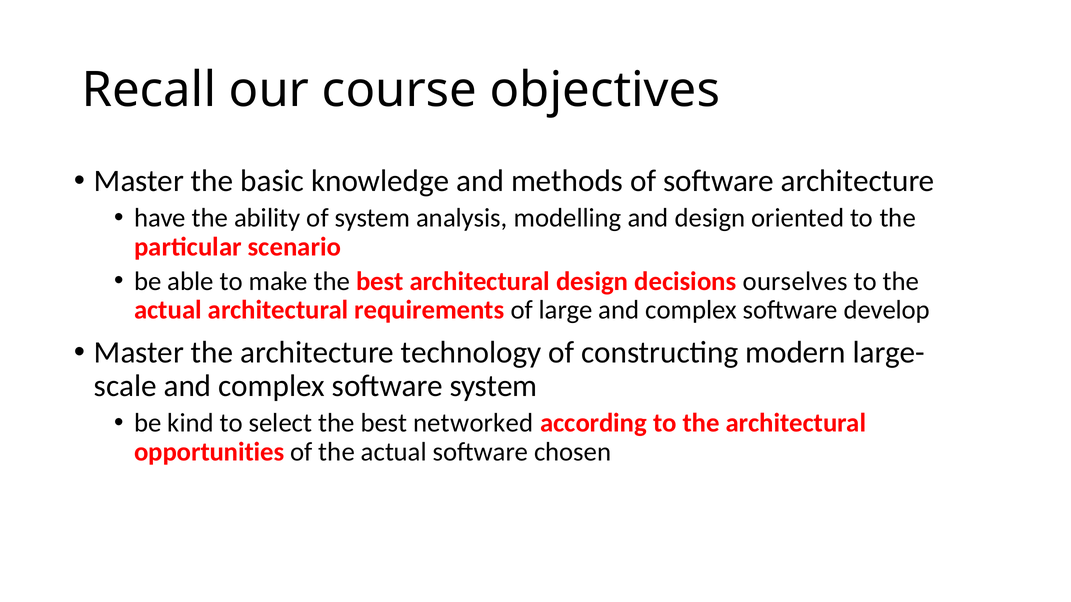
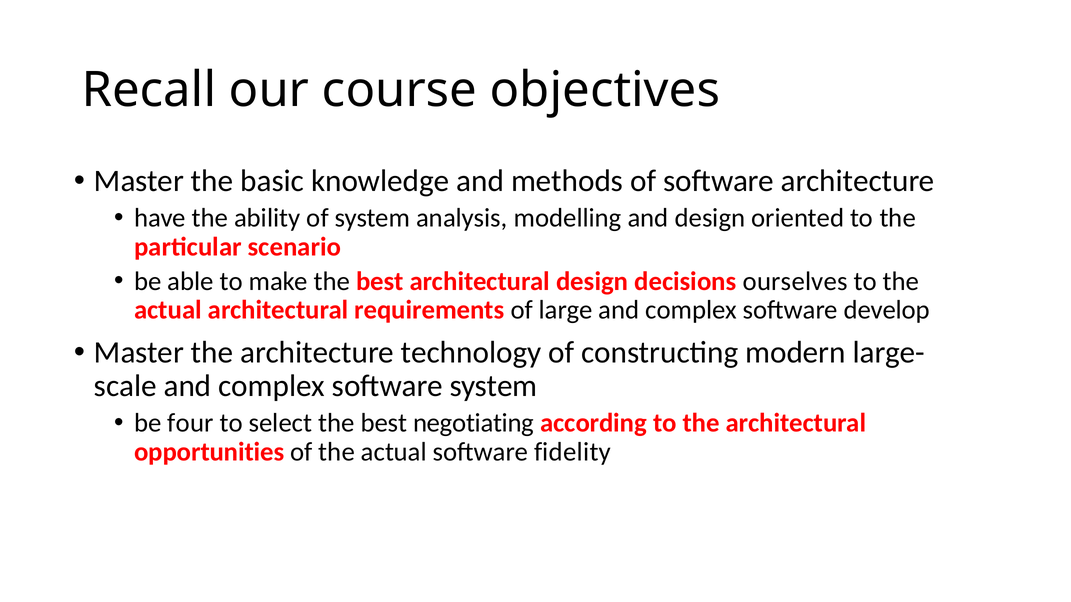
kind: kind -> four
networked: networked -> negotiating
chosen: chosen -> fidelity
